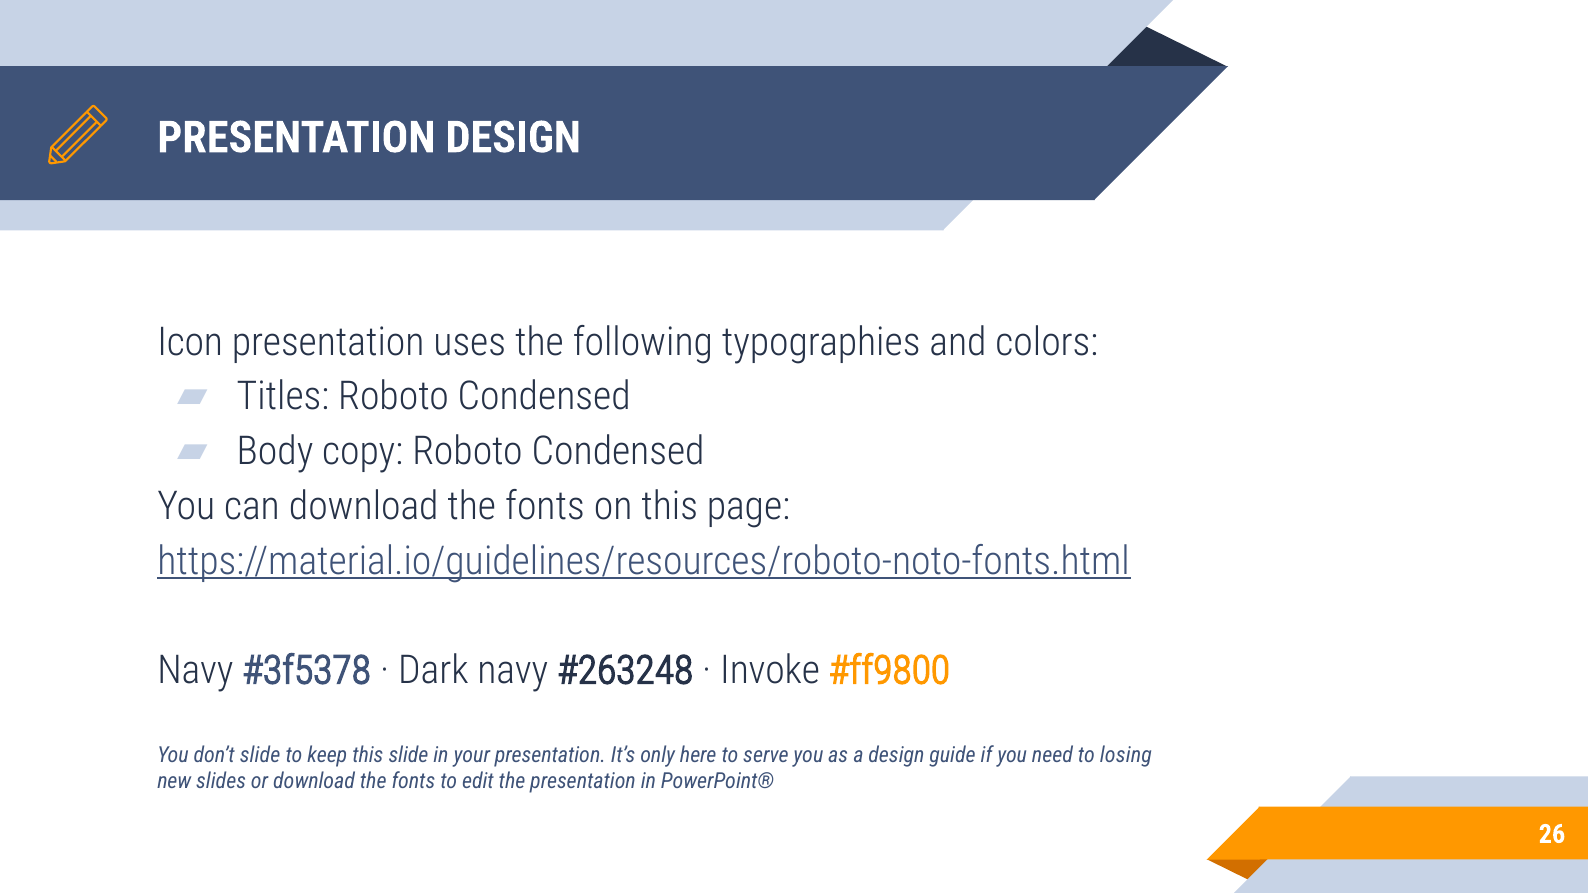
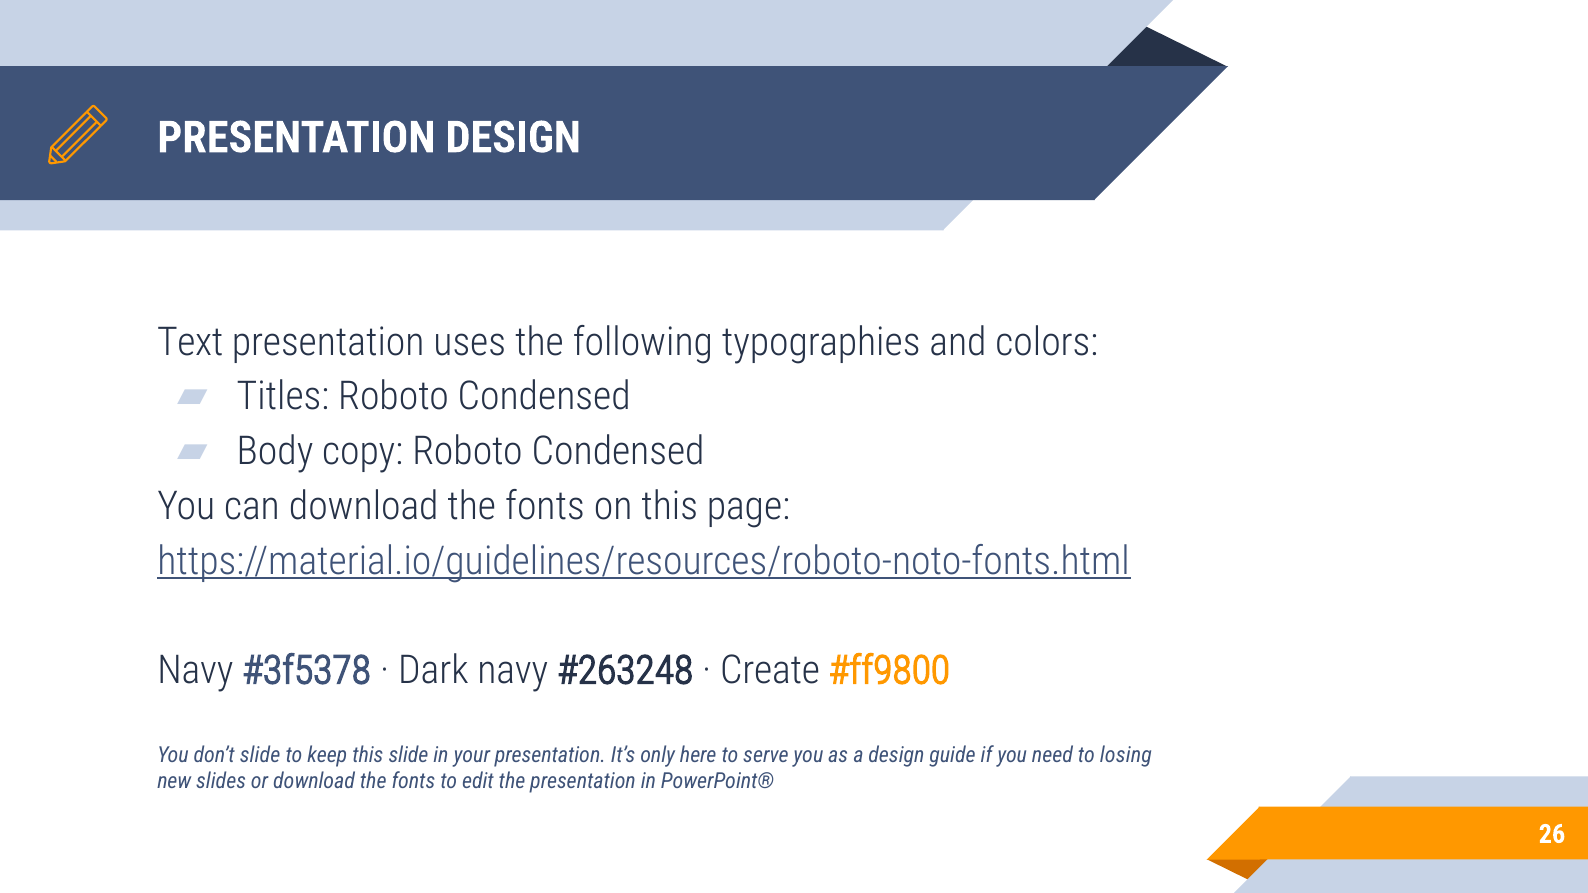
Icon: Icon -> Text
Invoke: Invoke -> Create
